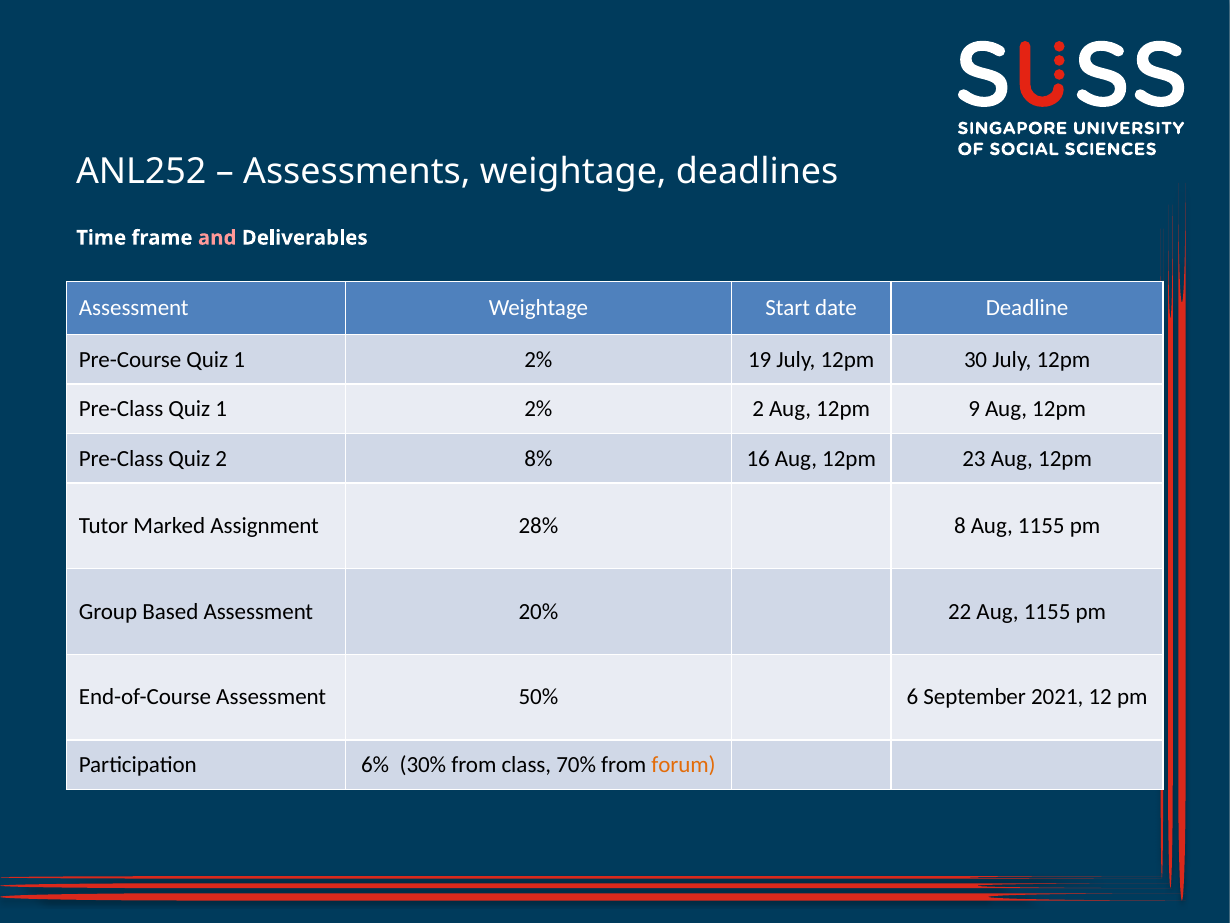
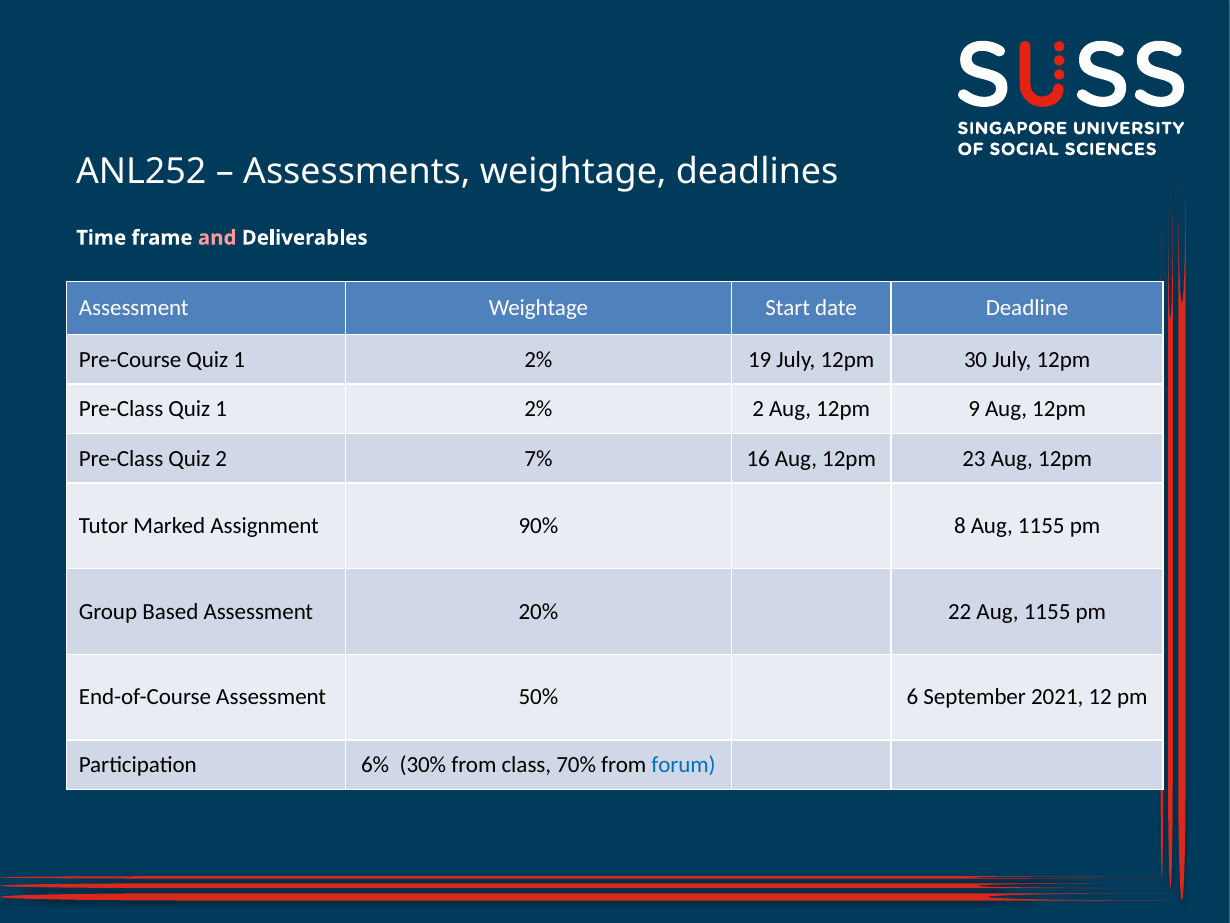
8%: 8% -> 7%
28%: 28% -> 90%
forum colour: orange -> blue
